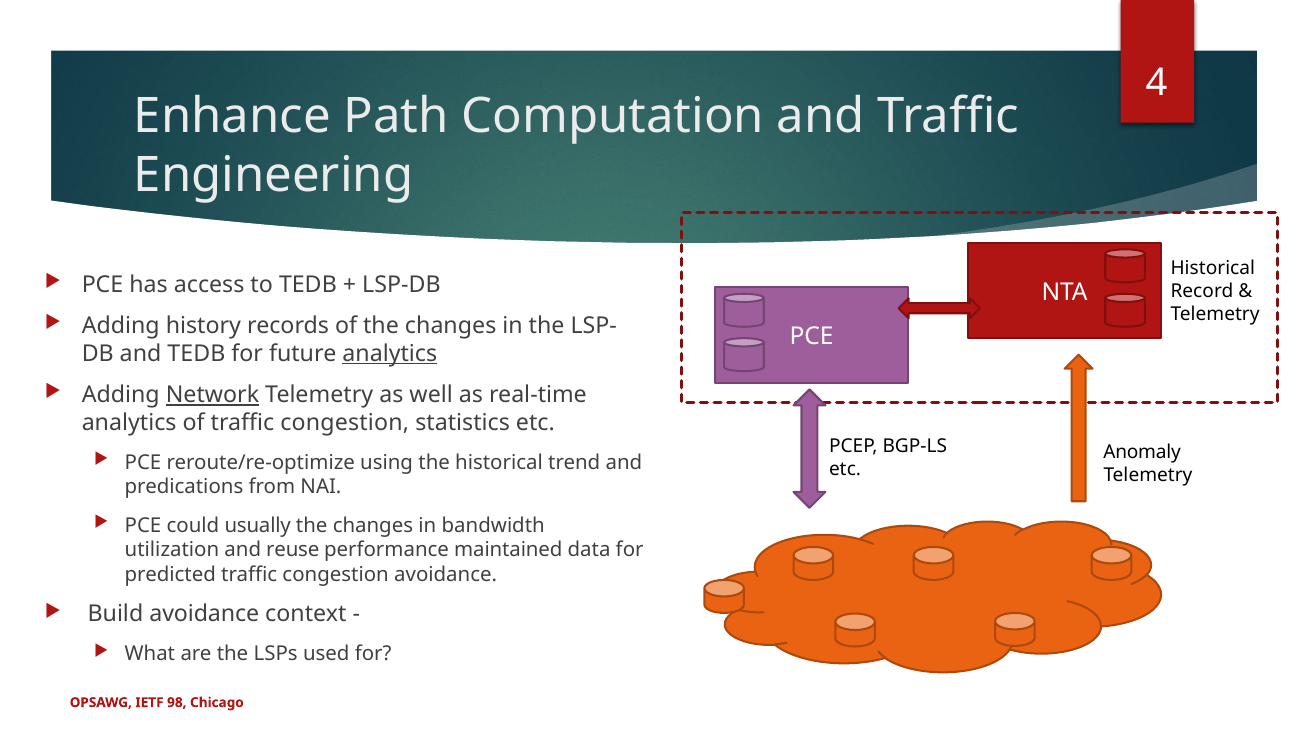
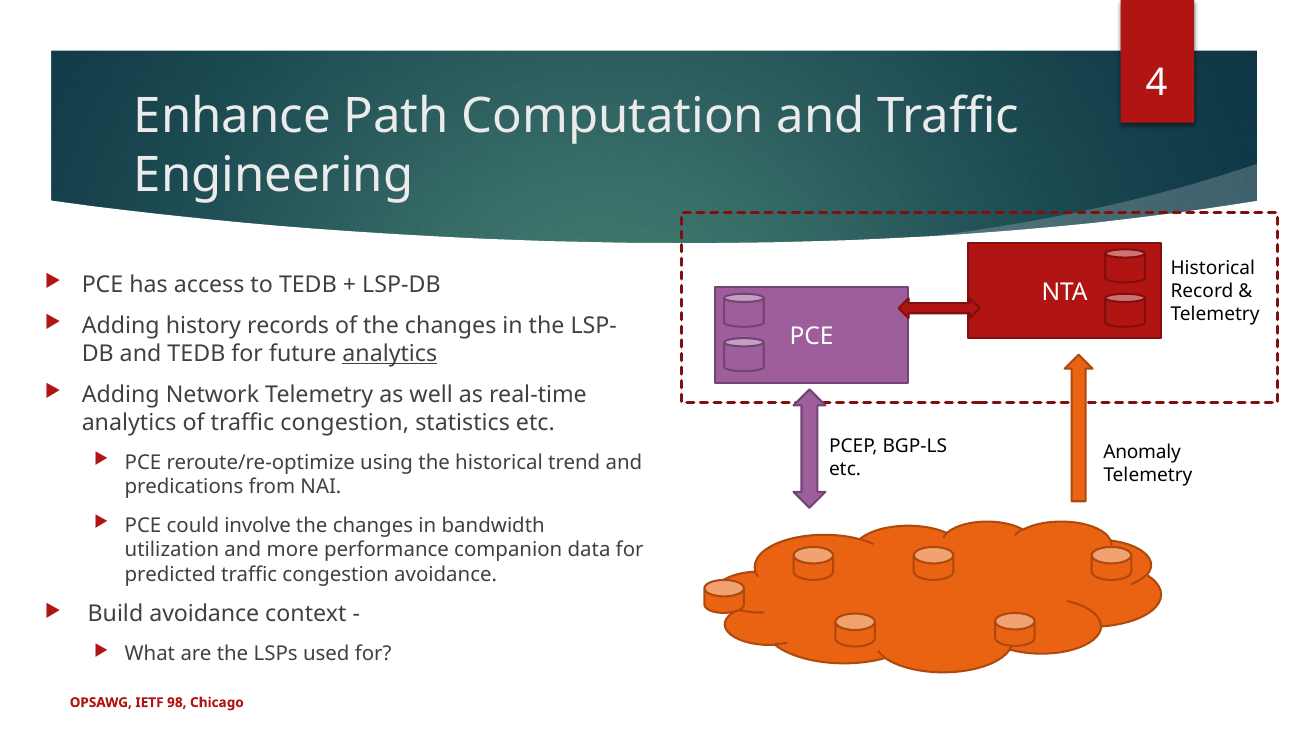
Network underline: present -> none
usually: usually -> involve
reuse: reuse -> more
maintained: maintained -> companion
